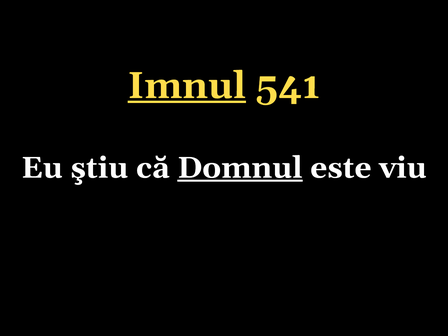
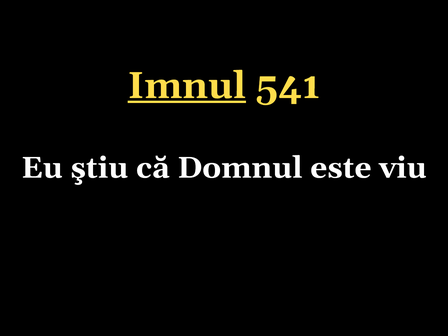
Domnul underline: present -> none
